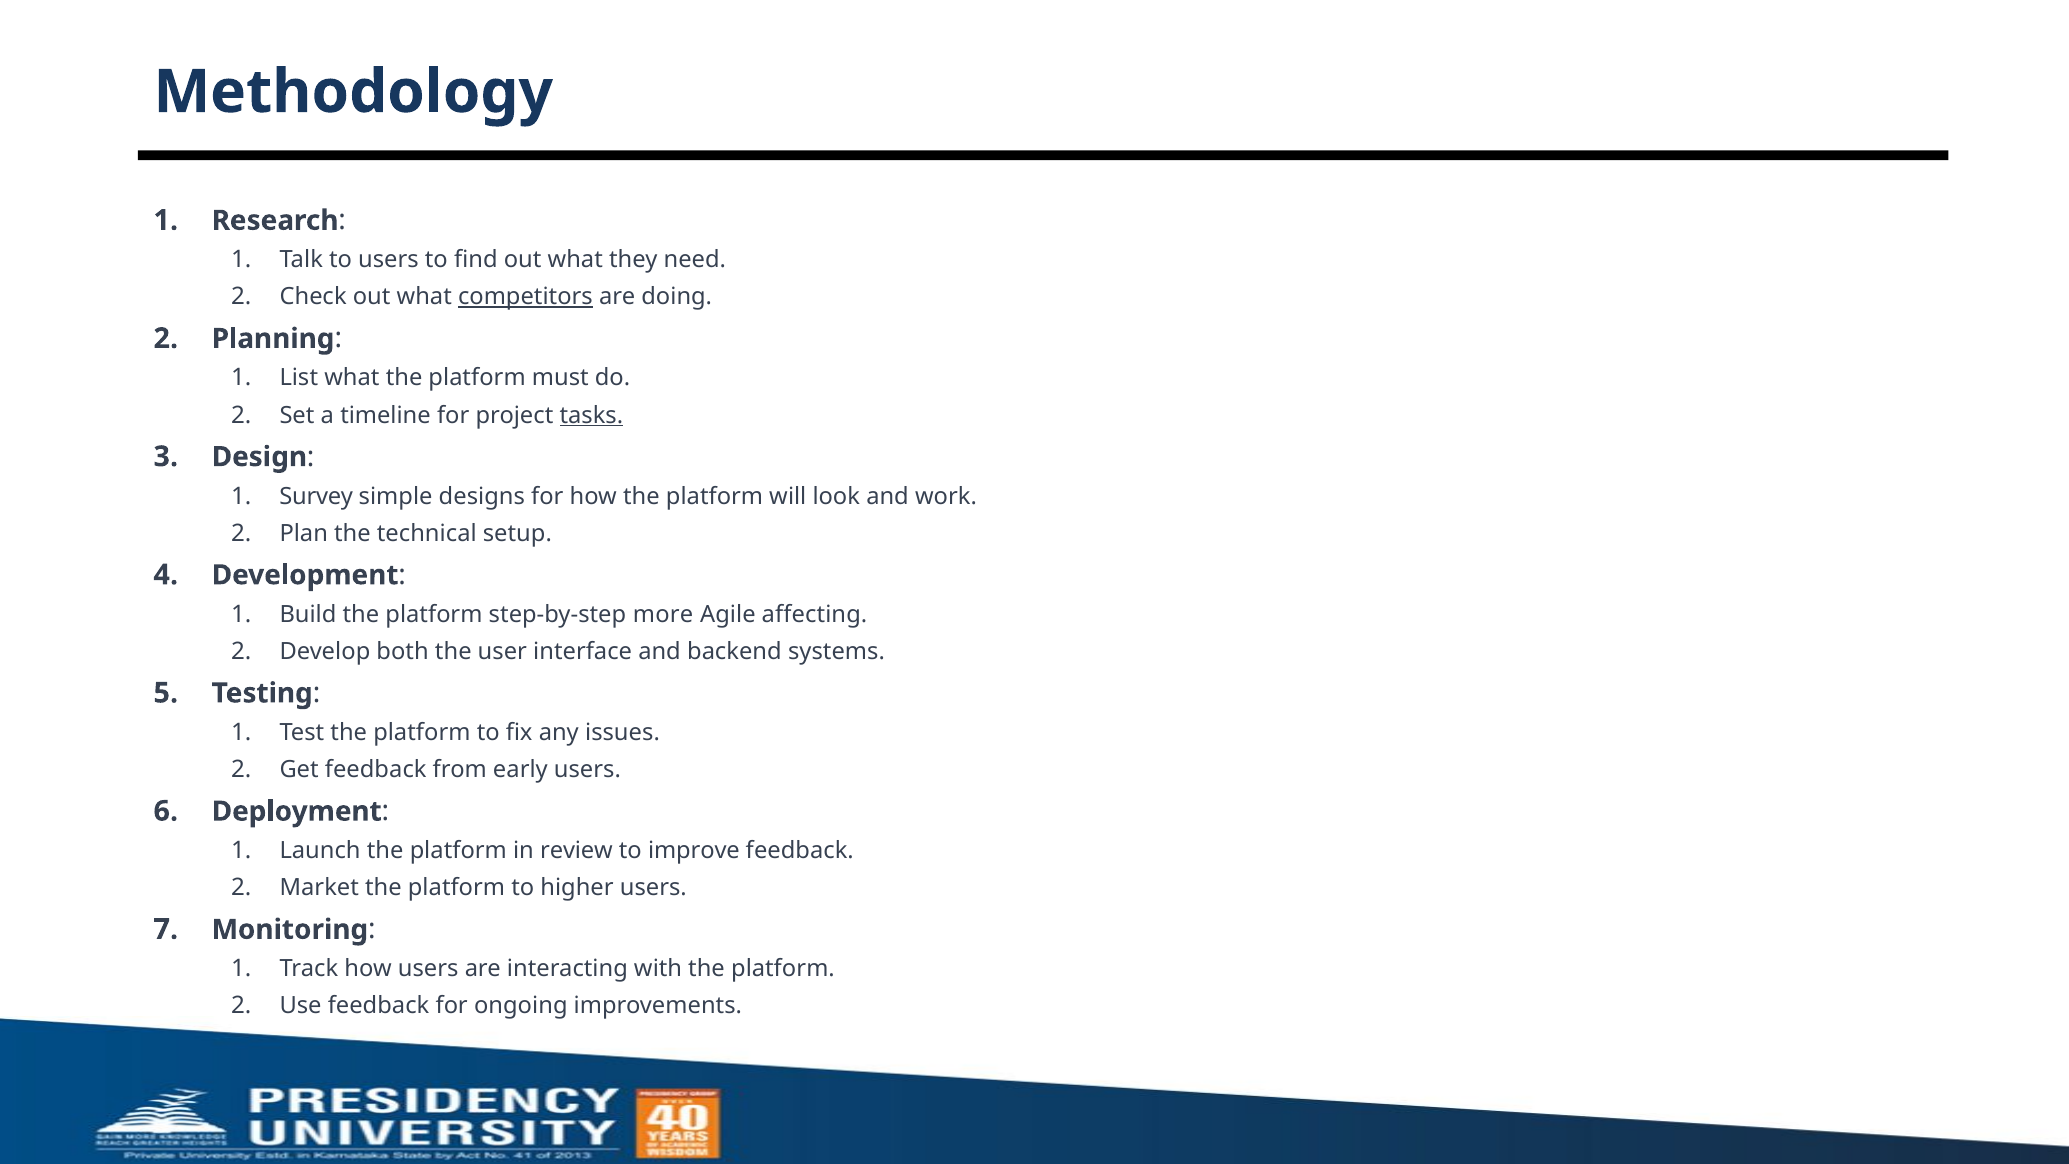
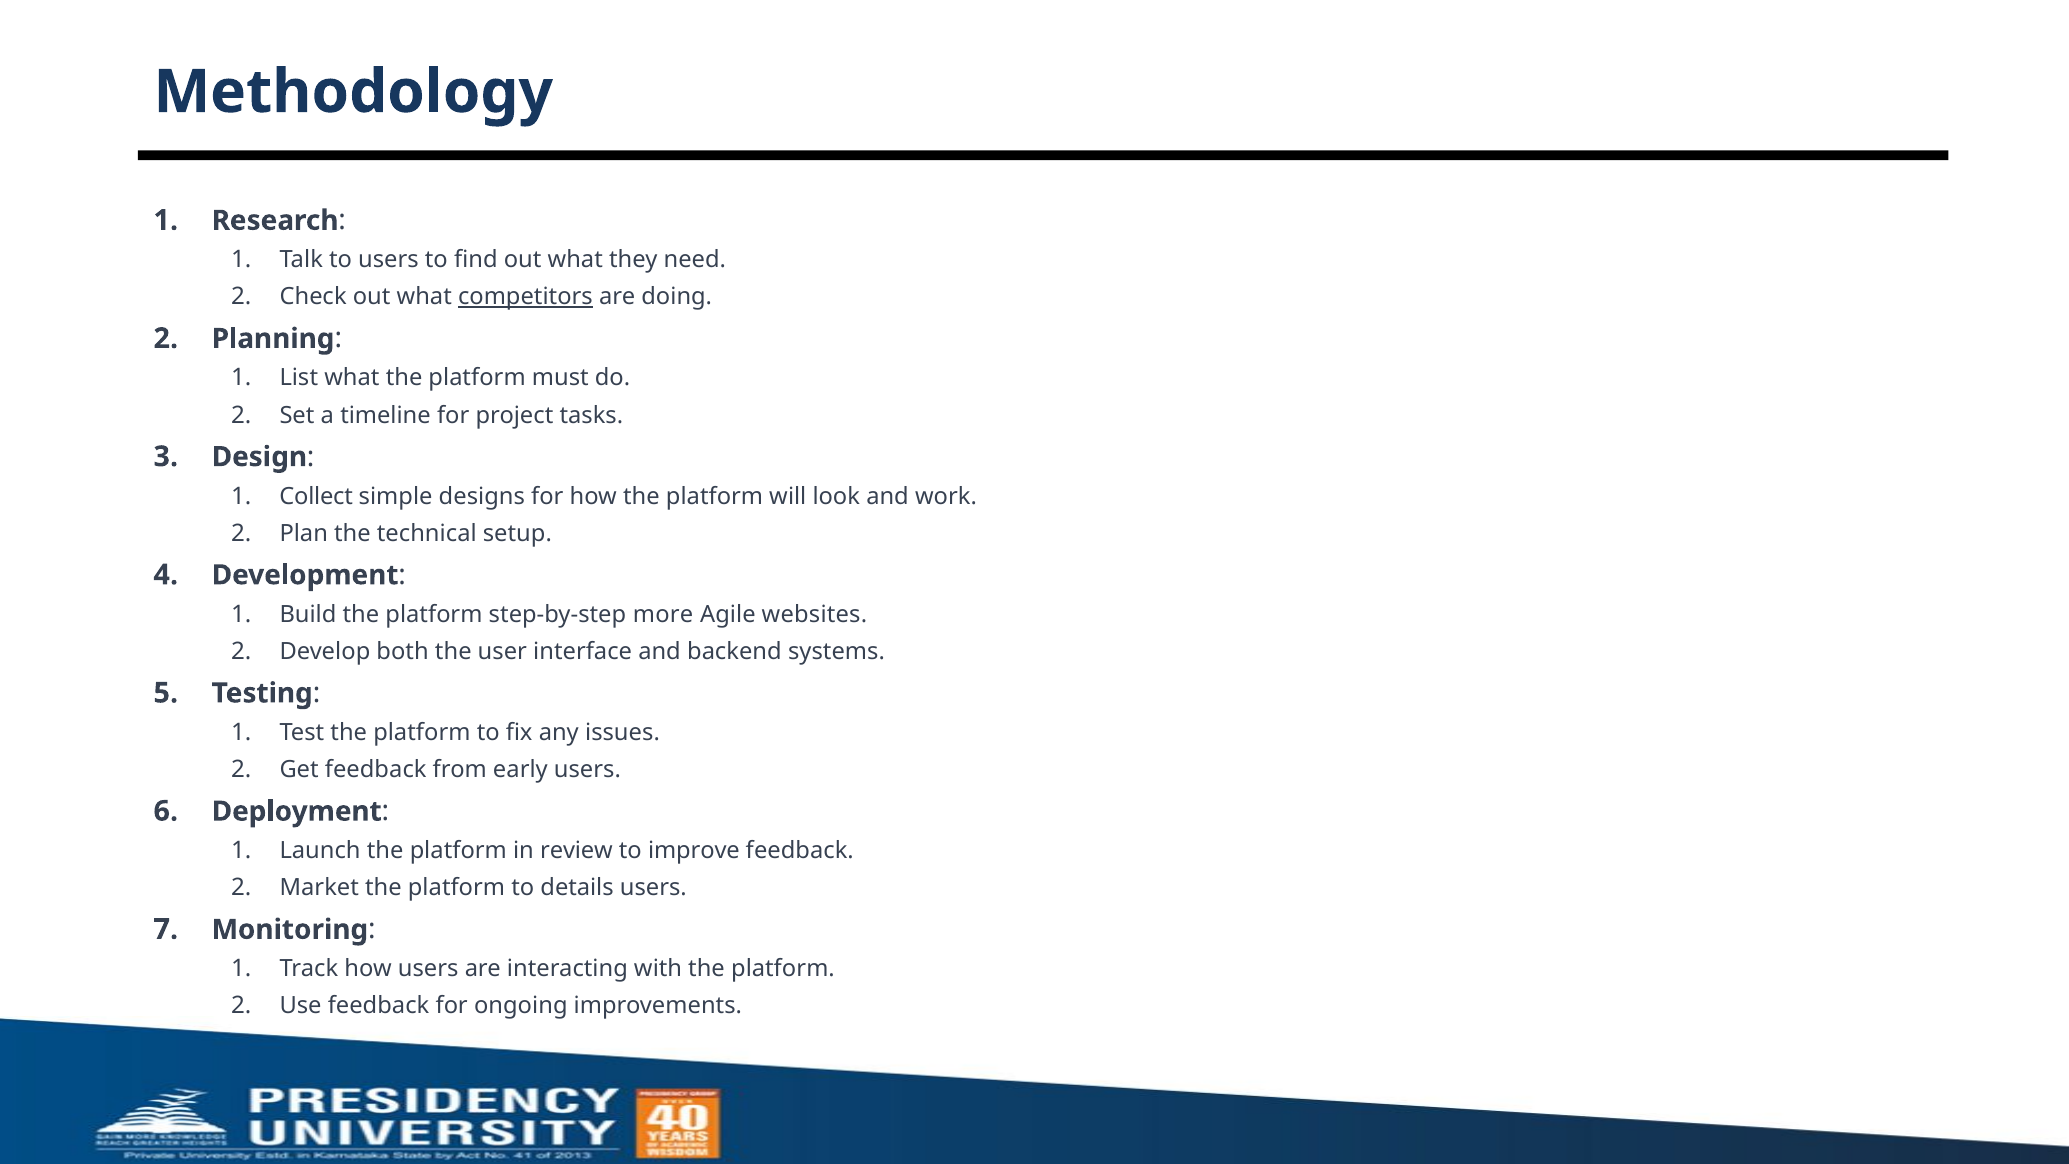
tasks underline: present -> none
Survey: Survey -> Collect
affecting: affecting -> websites
higher: higher -> details
